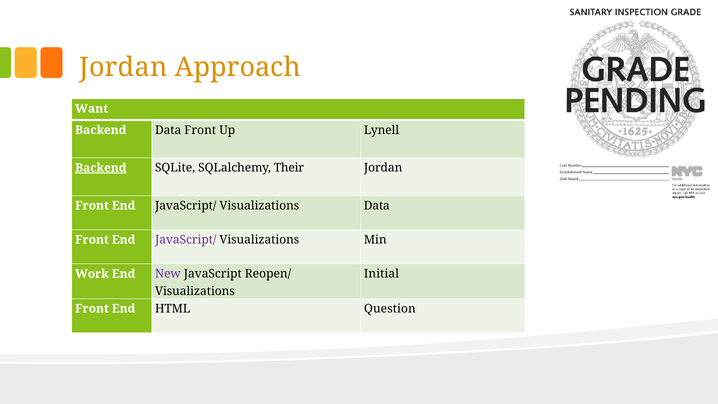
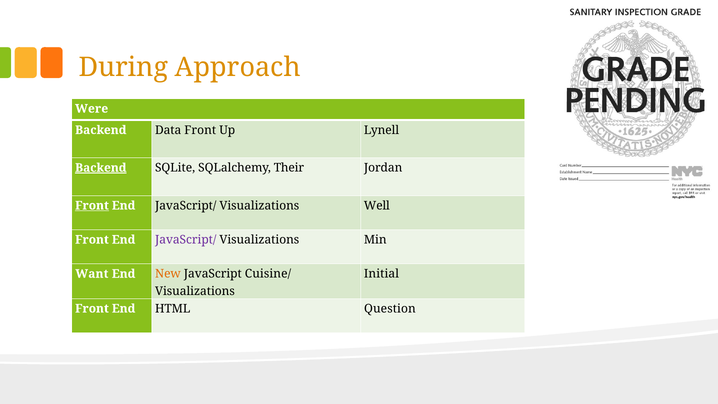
Jordan at (123, 67): Jordan -> During
Want: Want -> Were
Front at (92, 206) underline: none -> present
Visualizations Data: Data -> Well
Work: Work -> Want
New colour: purple -> orange
Reopen/: Reopen/ -> Cuisine/
